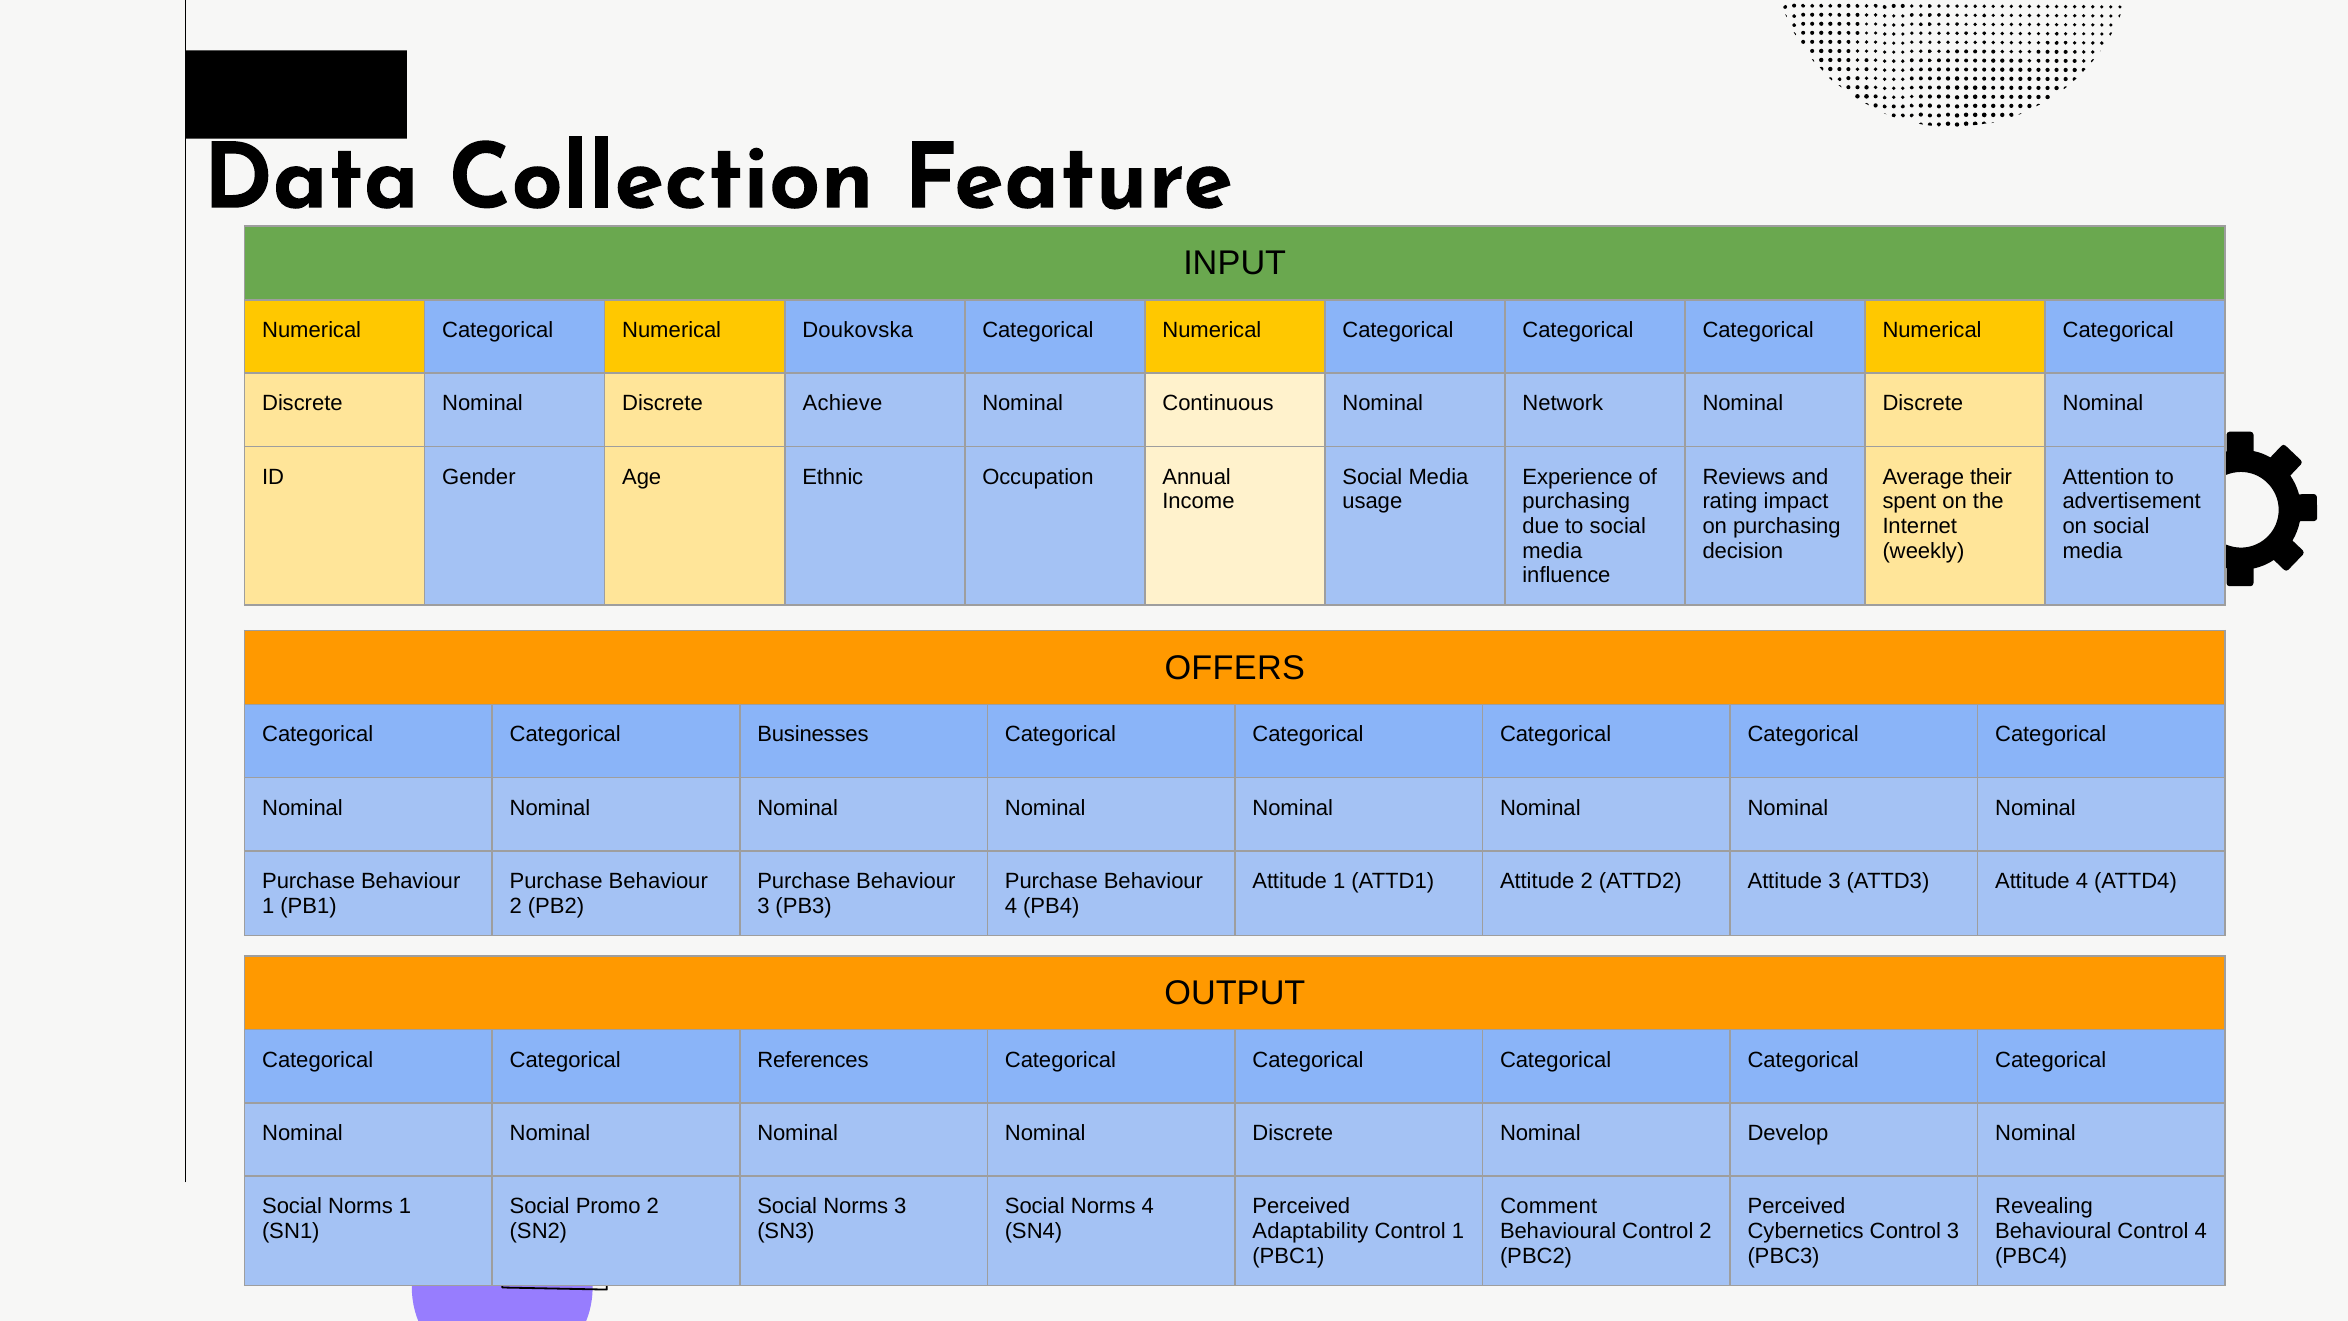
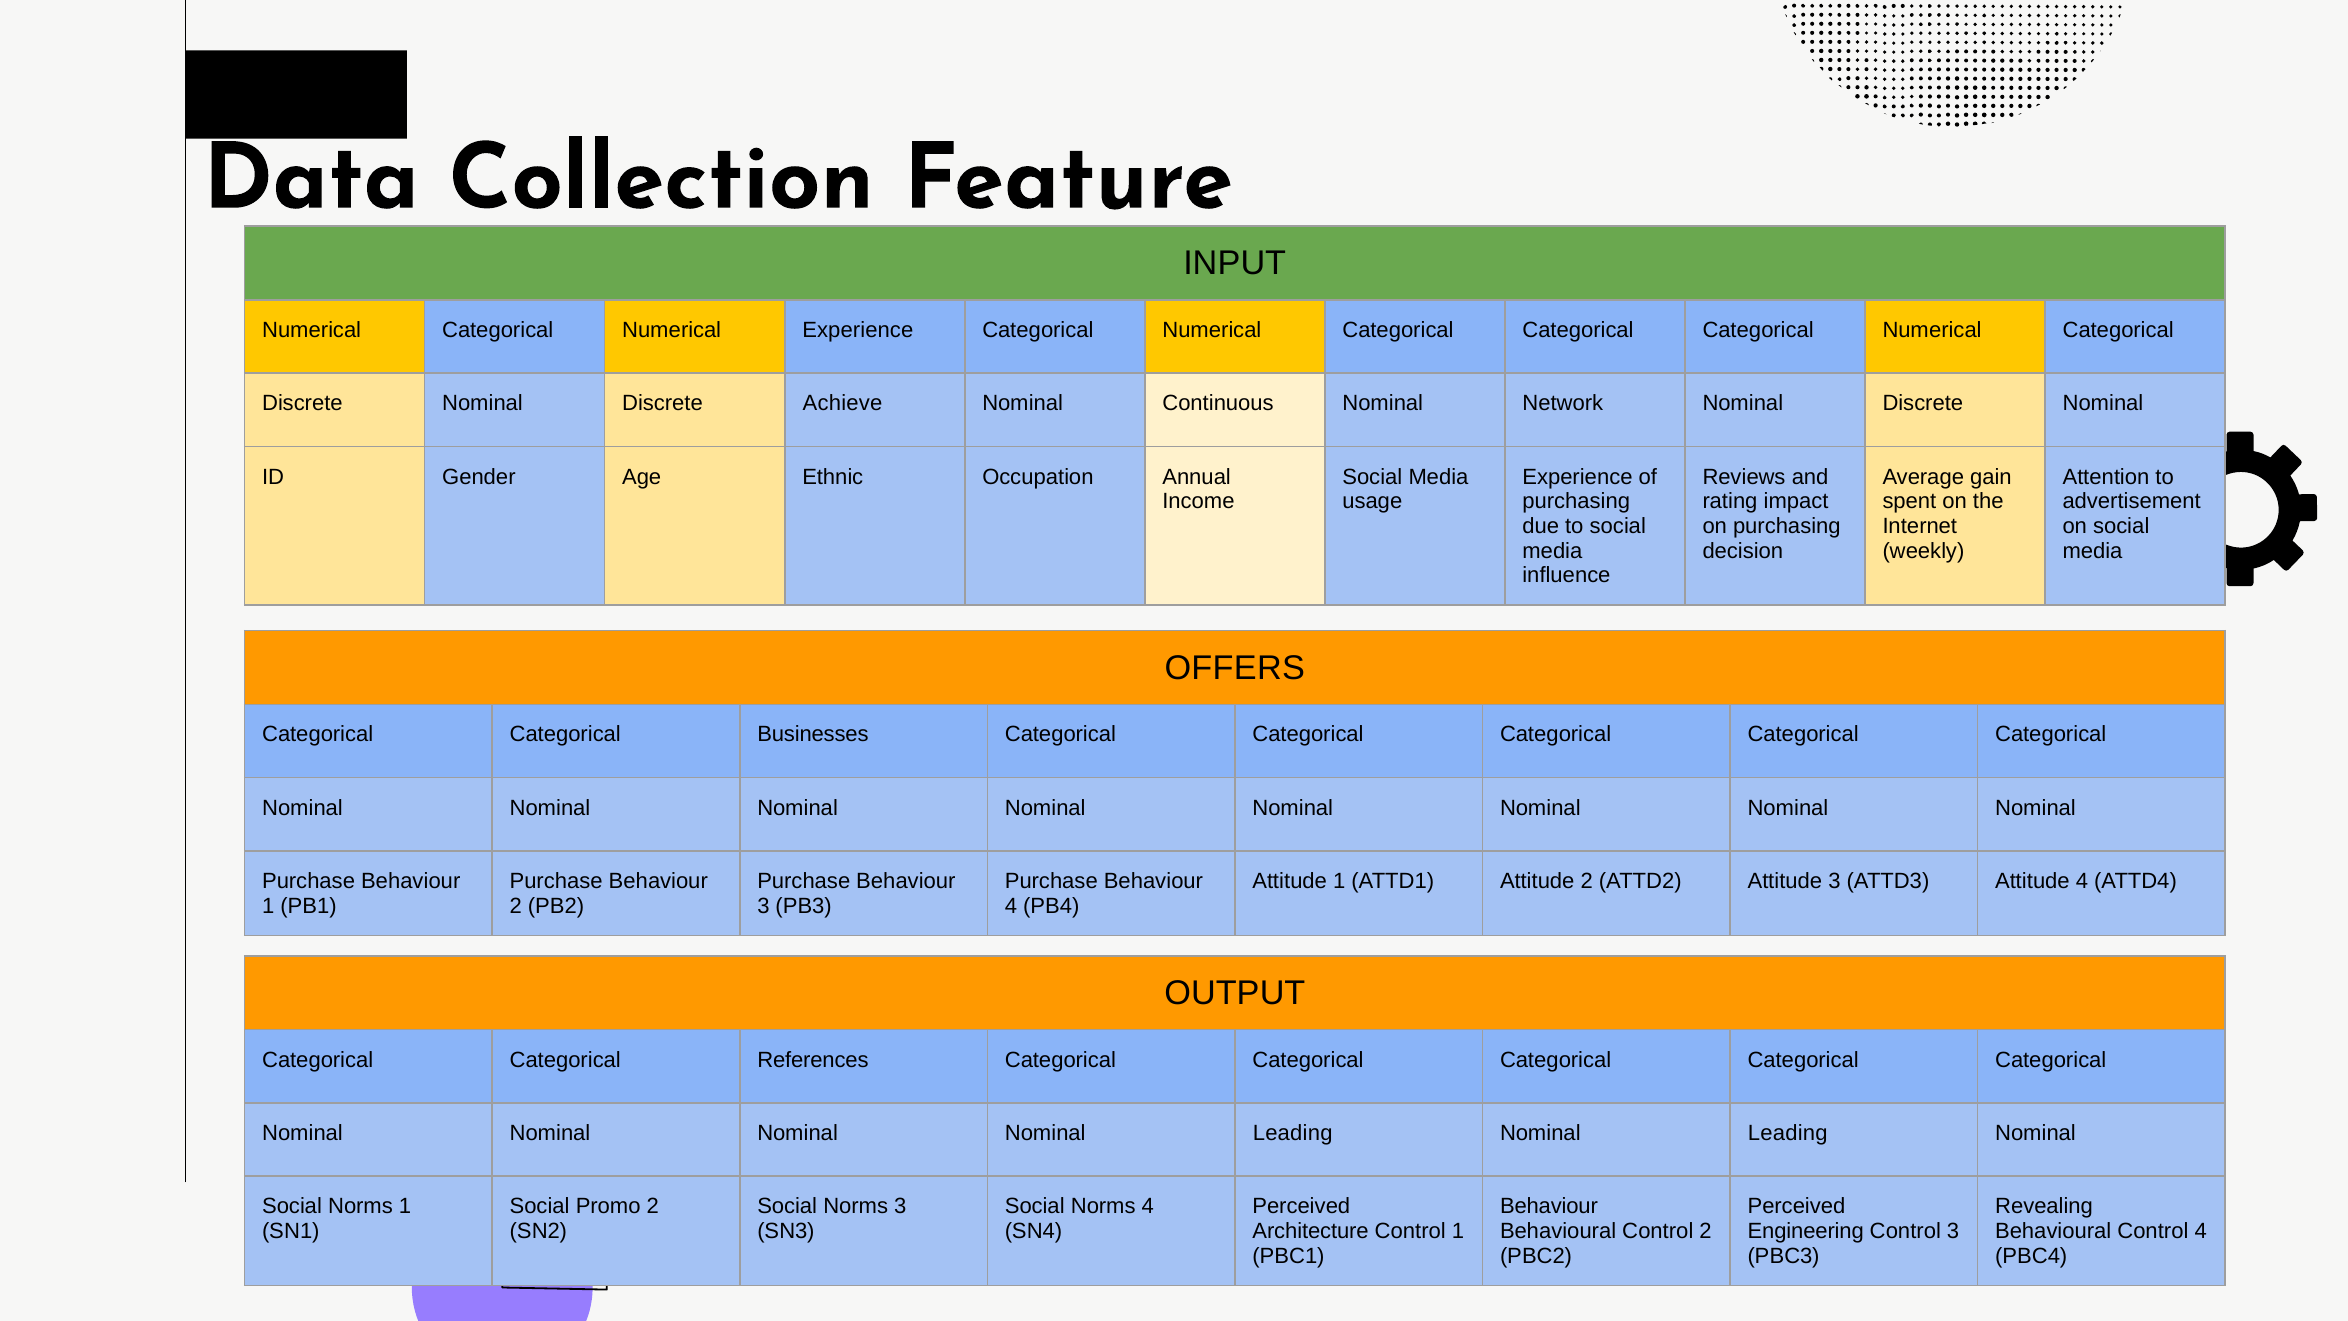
Numerical Doukovska: Doukovska -> Experience
their: their -> gain
Nominal Nominal Discrete: Discrete -> Leading
Develop at (1788, 1133): Develop -> Leading
Comment at (1549, 1206): Comment -> Behaviour
Adaptability: Adaptability -> Architecture
Cybernetics: Cybernetics -> Engineering
